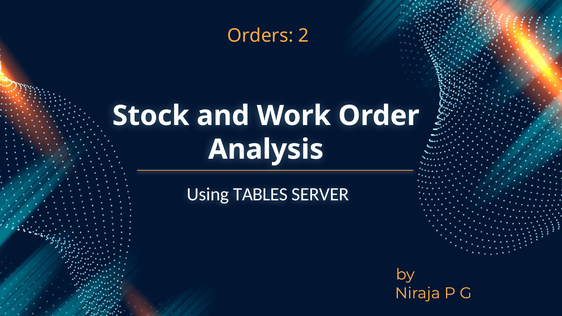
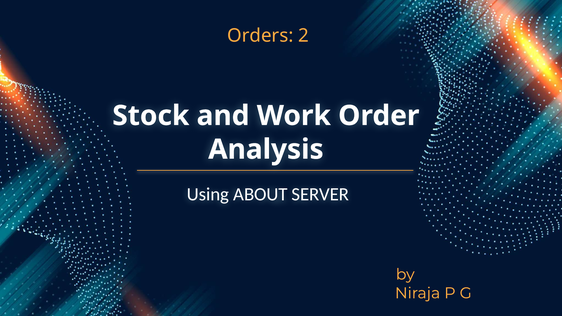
TABLES: TABLES -> ABOUT
